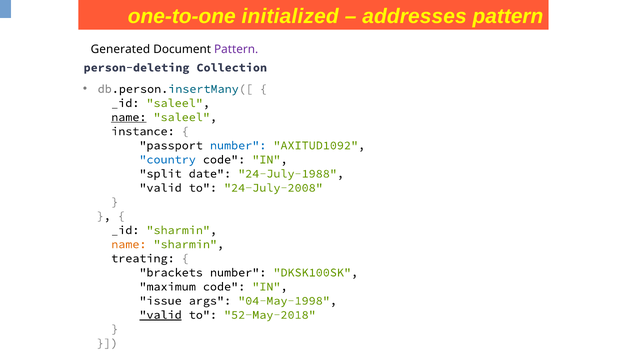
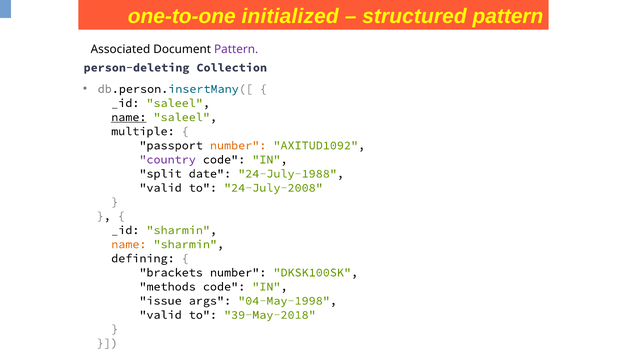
addresses: addresses -> structured
Generated: Generated -> Associated
instance: instance -> multiple
number at (238, 145) colour: blue -> orange
country colour: blue -> purple
treating: treating -> defining
maximum: maximum -> methods
valid at (161, 315) underline: present -> none
52-May-2018: 52-May-2018 -> 39-May-2018
